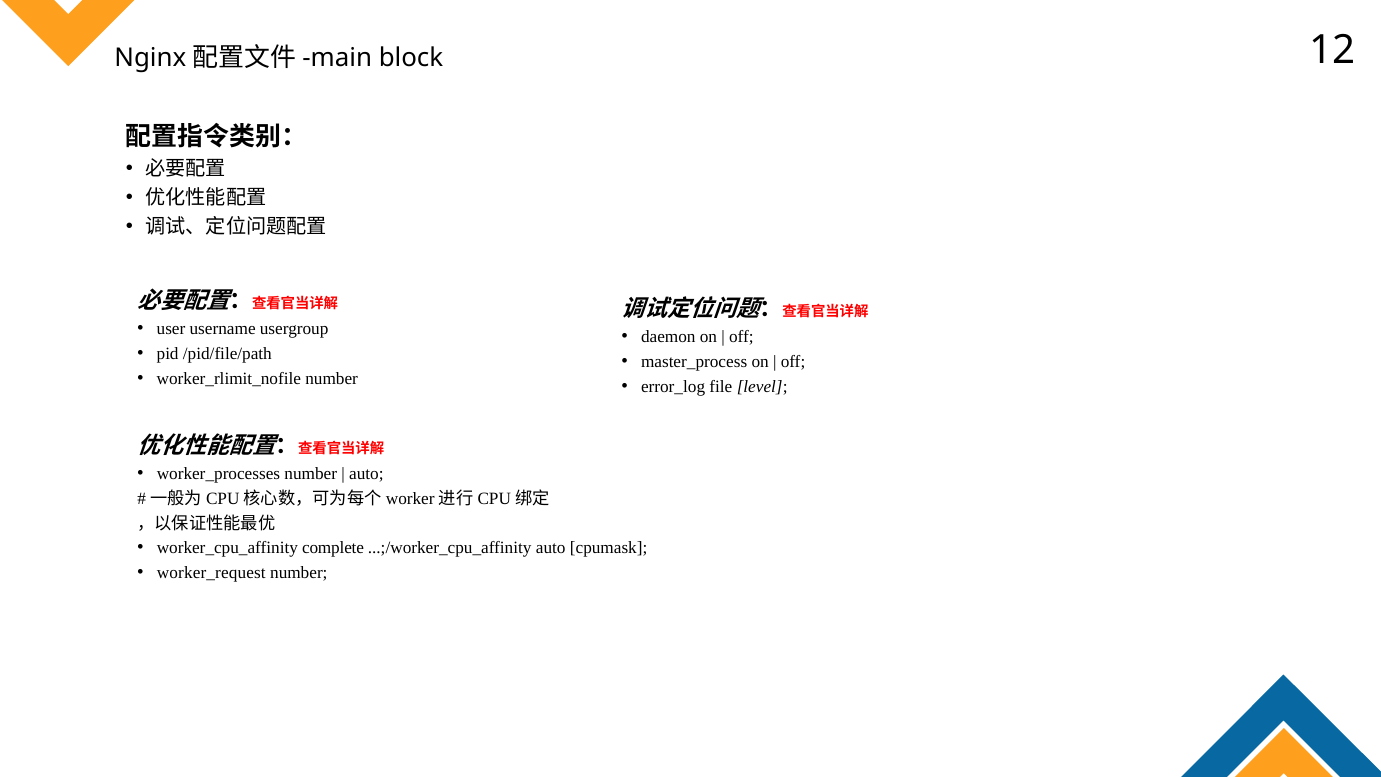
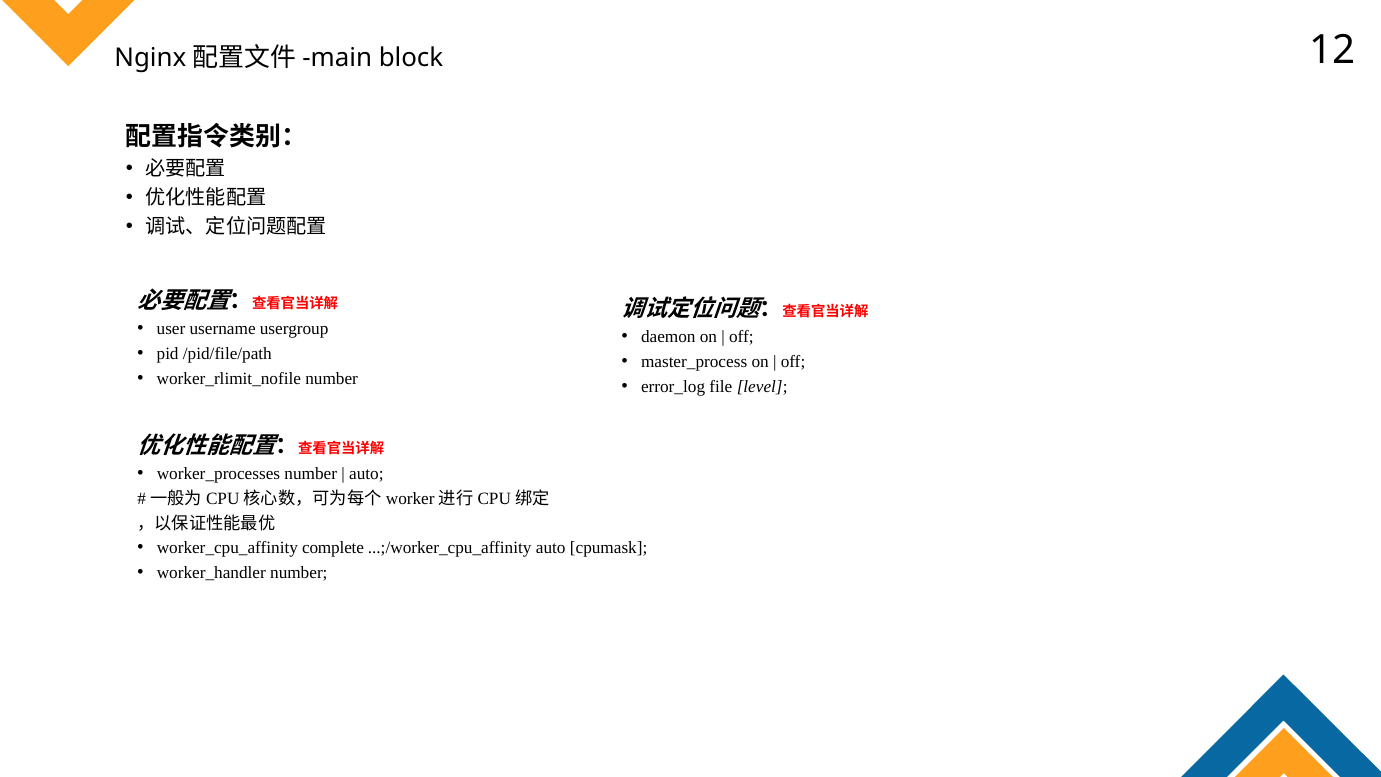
worker_request: worker_request -> worker_handler
